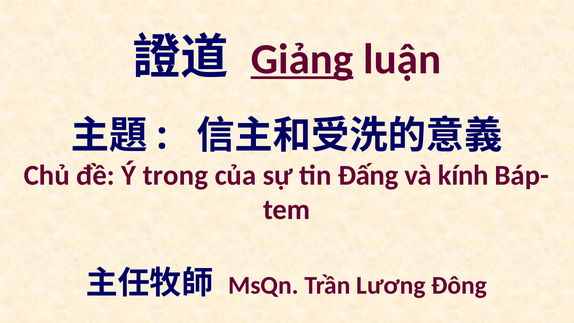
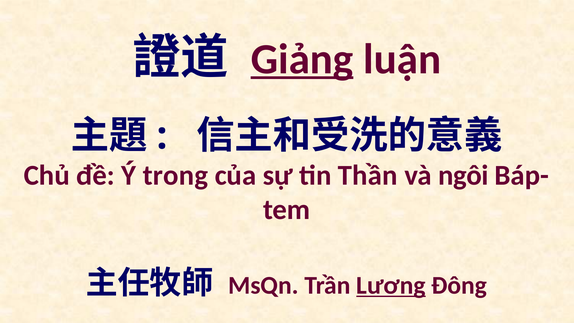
Ðấng: Ðấng -> Thần
kính: kính -> ngôi
Lương underline: none -> present
